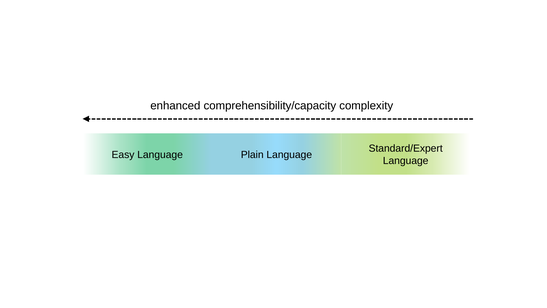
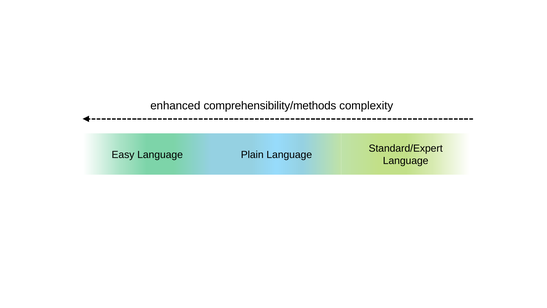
comprehensibility/capacity: comprehensibility/capacity -> comprehensibility/methods
